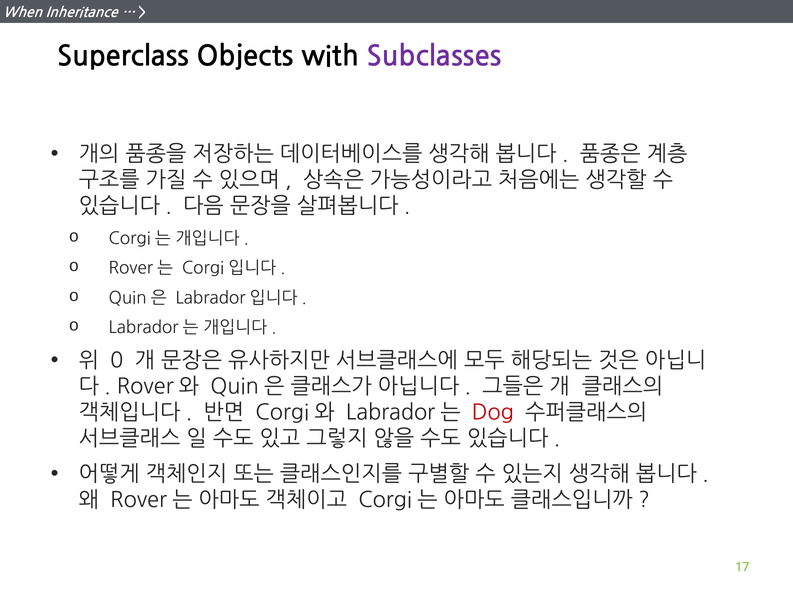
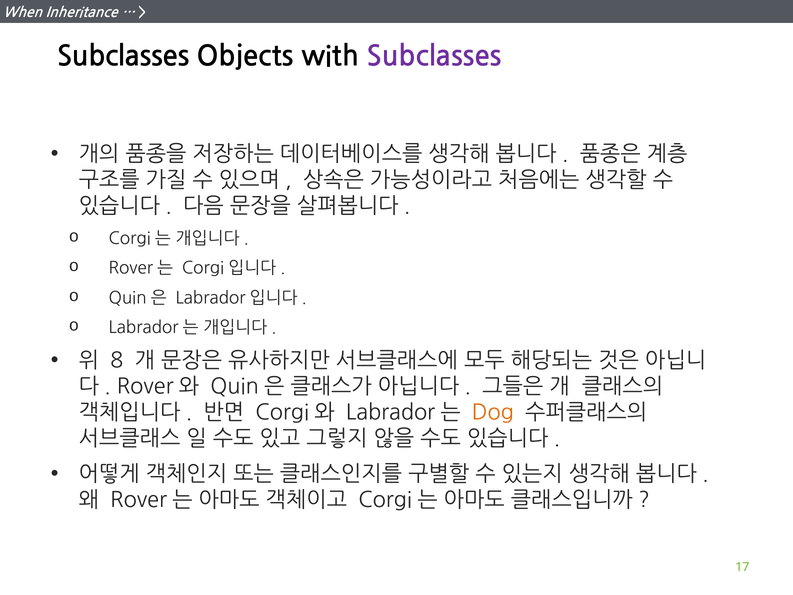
Superclass at (123, 57): Superclass -> Subclasses
0: 0 -> 8
Dog colour: red -> orange
